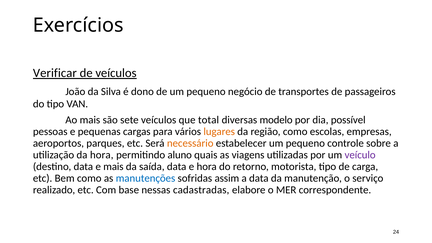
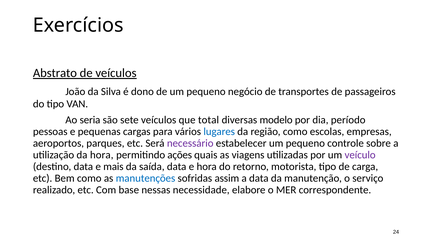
Verificar: Verificar -> Abstrato
Ao mais: mais -> seria
possível: possível -> período
lugares colour: orange -> blue
necessário colour: orange -> purple
aluno: aluno -> ações
cadastradas: cadastradas -> necessidade
